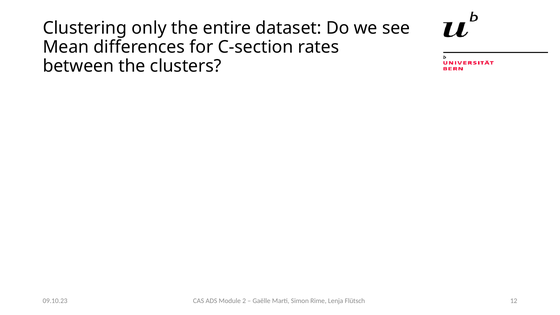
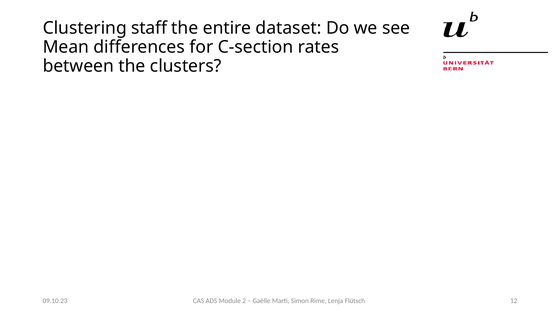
only: only -> staff
